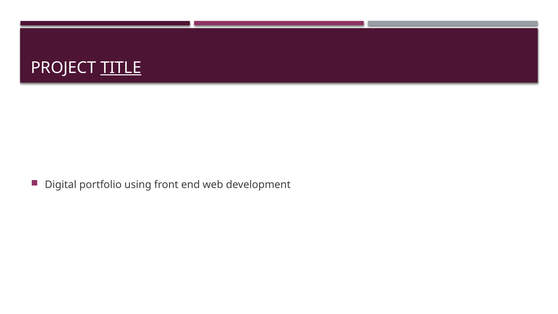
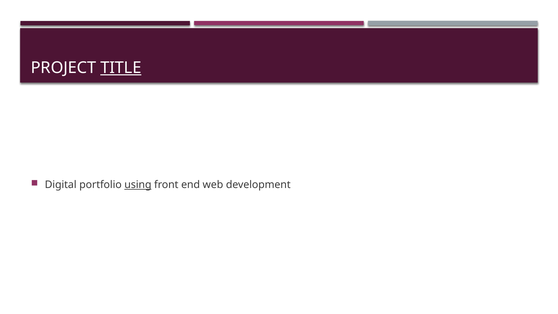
using underline: none -> present
